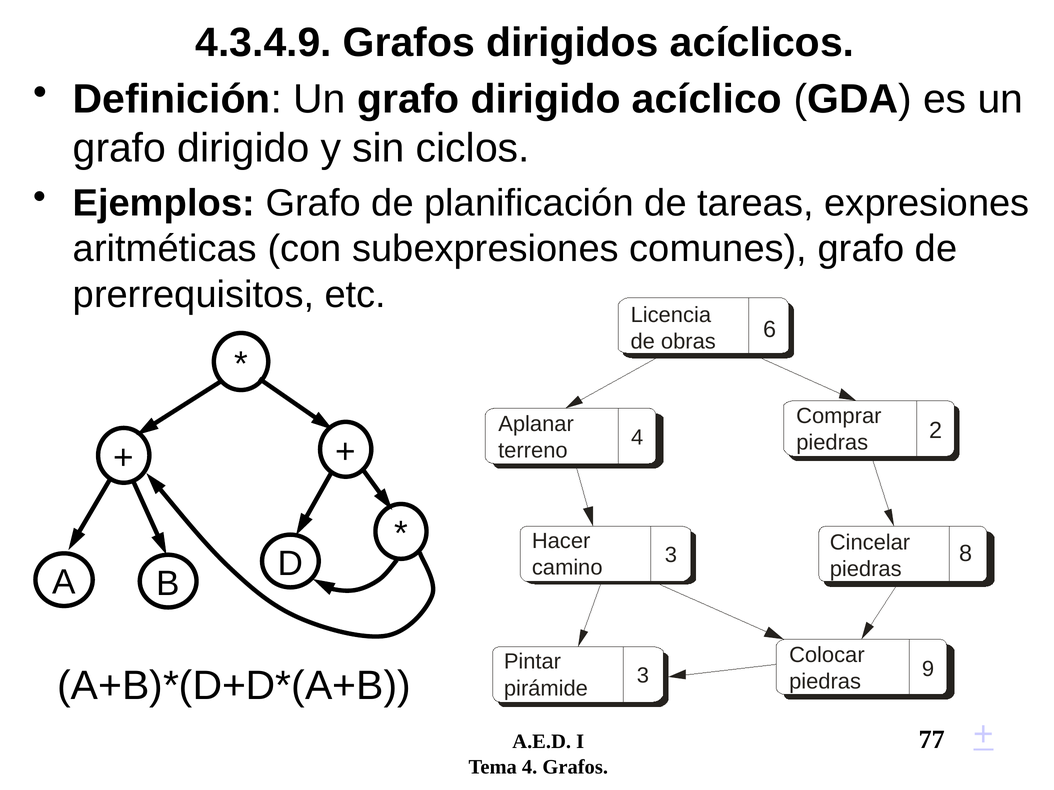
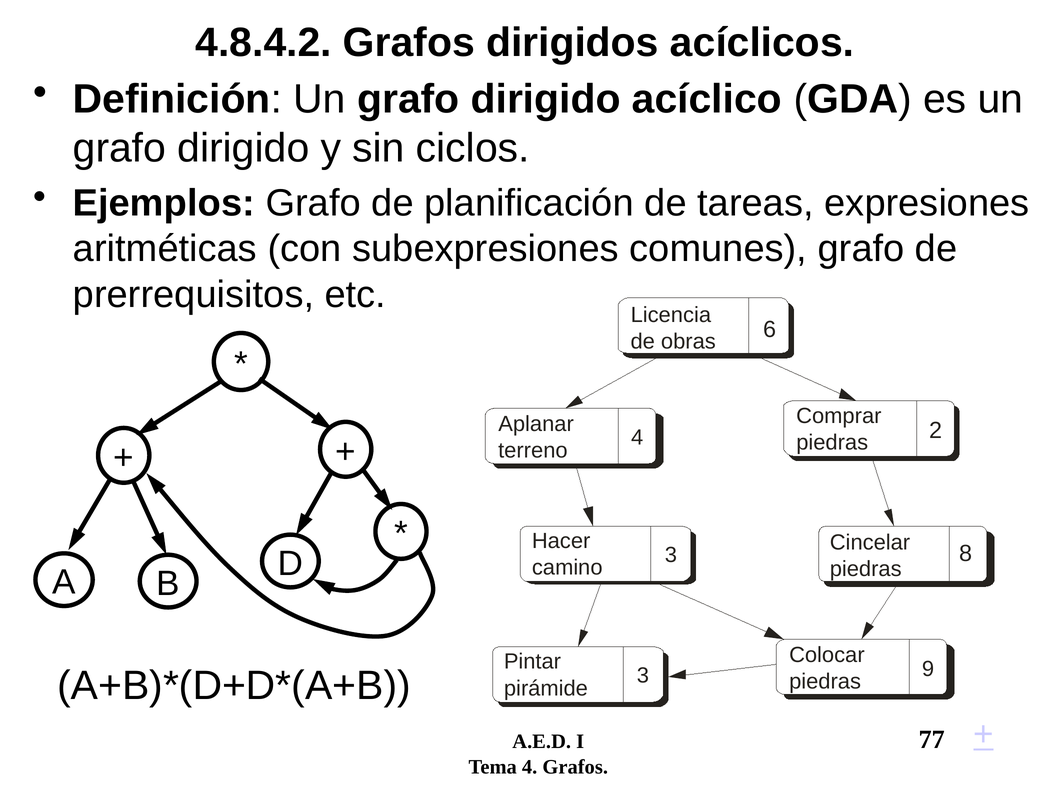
4.3.4.9: 4.3.4.9 -> 4.8.4.2
